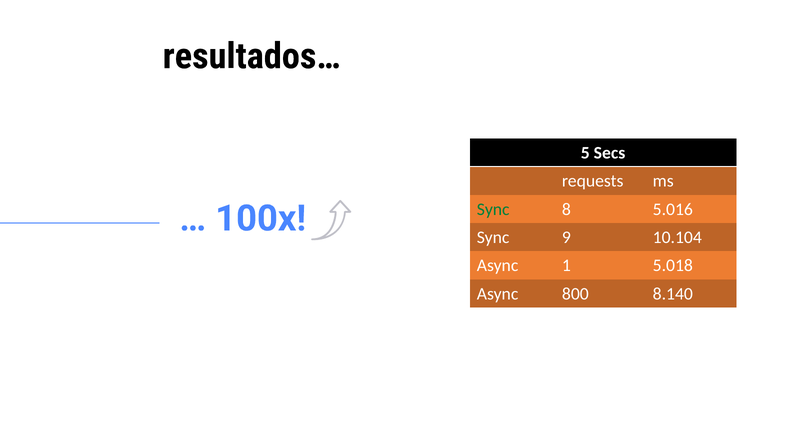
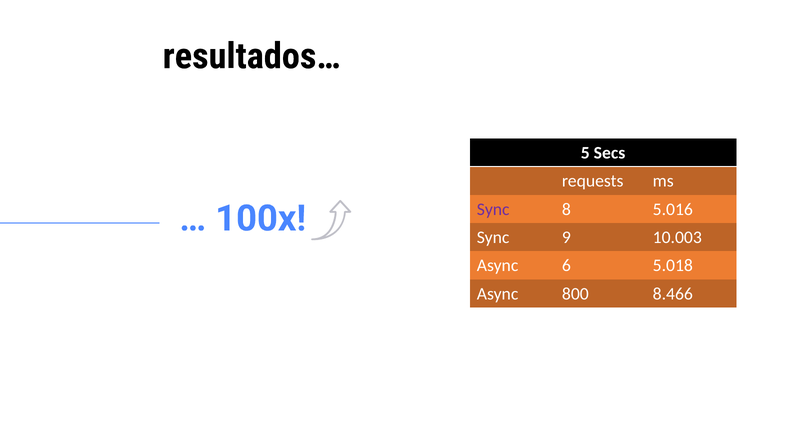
Sync at (493, 210) colour: green -> purple
10.104: 10.104 -> 10.003
1: 1 -> 6
8.140: 8.140 -> 8.466
